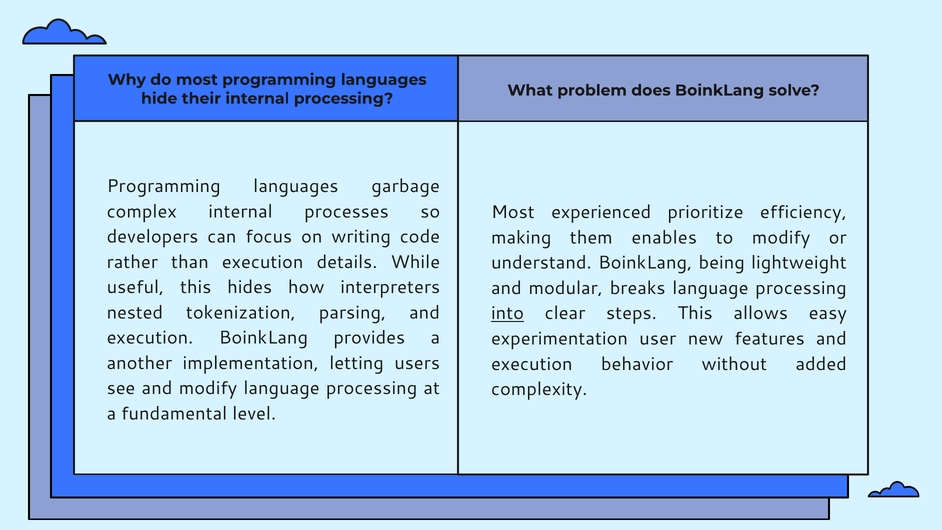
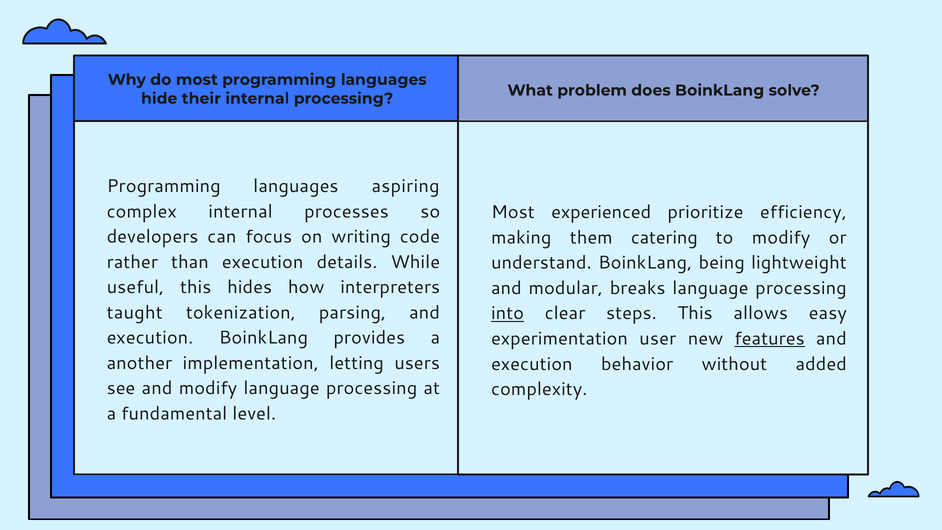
garbage: garbage -> aspiring
enables: enables -> catering
nested: nested -> taught
features underline: none -> present
